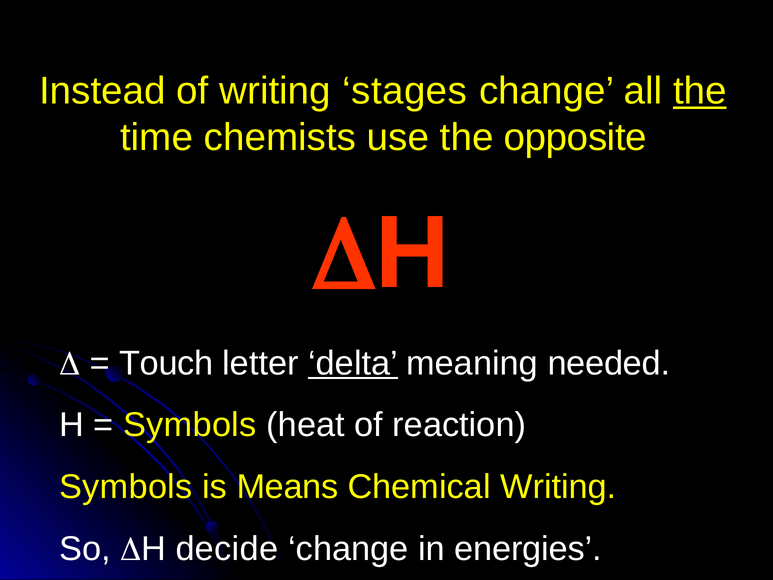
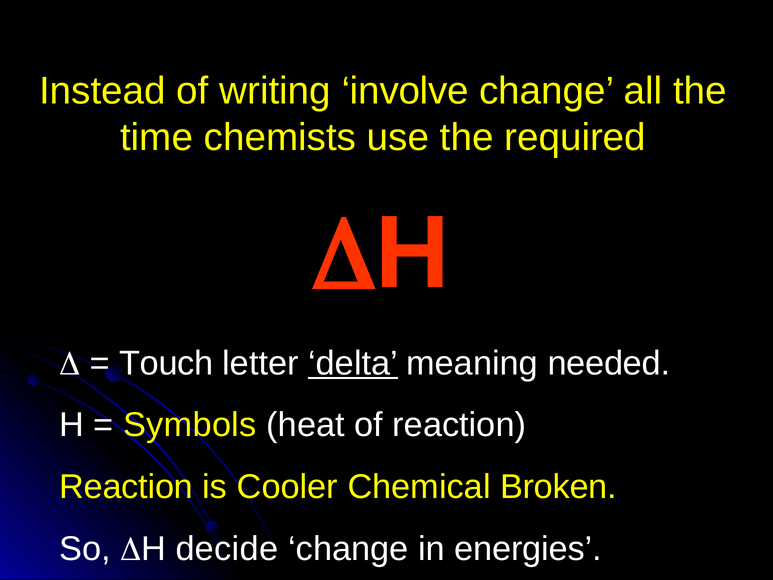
stages: stages -> involve
the at (700, 91) underline: present -> none
opposite: opposite -> required
Symbols at (126, 487): Symbols -> Reaction
Means: Means -> Cooler
Chemical Writing: Writing -> Broken
